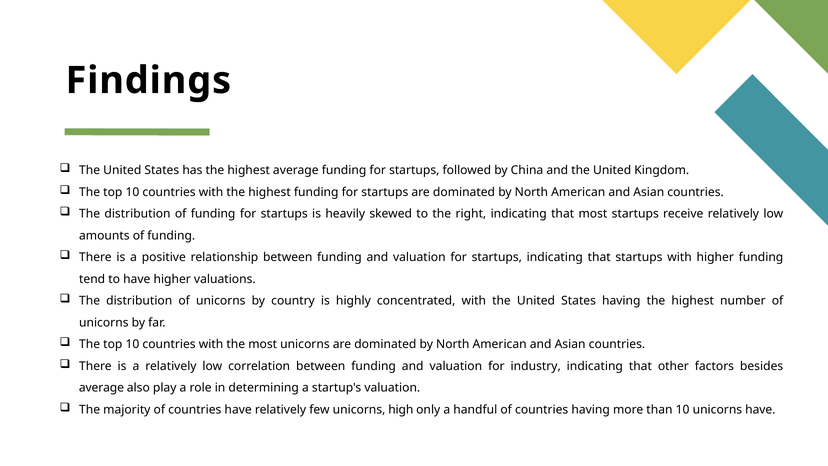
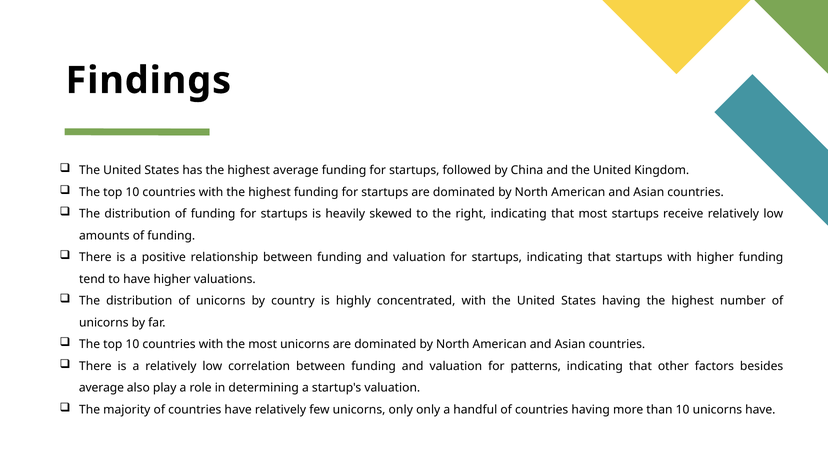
industry: industry -> patterns
unicorns high: high -> only
